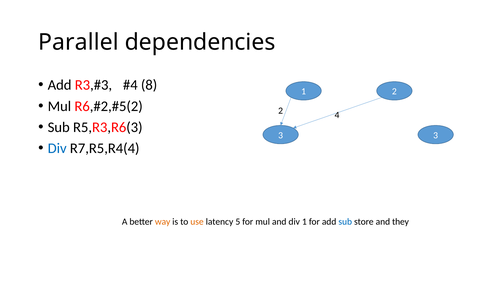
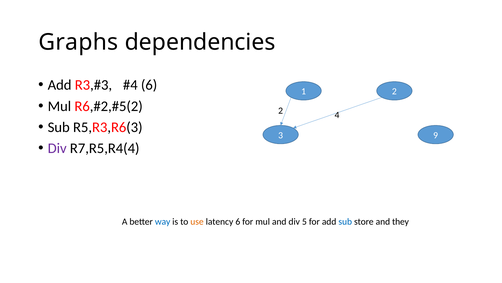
Parallel: Parallel -> Graphs
8 at (149, 85): 8 -> 6
3 3: 3 -> 9
Div at (57, 148) colour: blue -> purple
way colour: orange -> blue
latency 5: 5 -> 6
div 1: 1 -> 5
